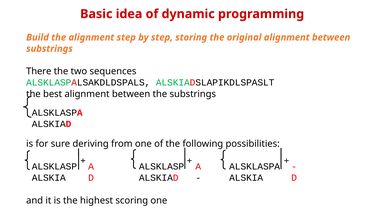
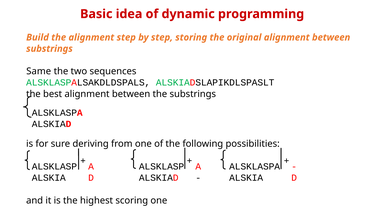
There: There -> Same
